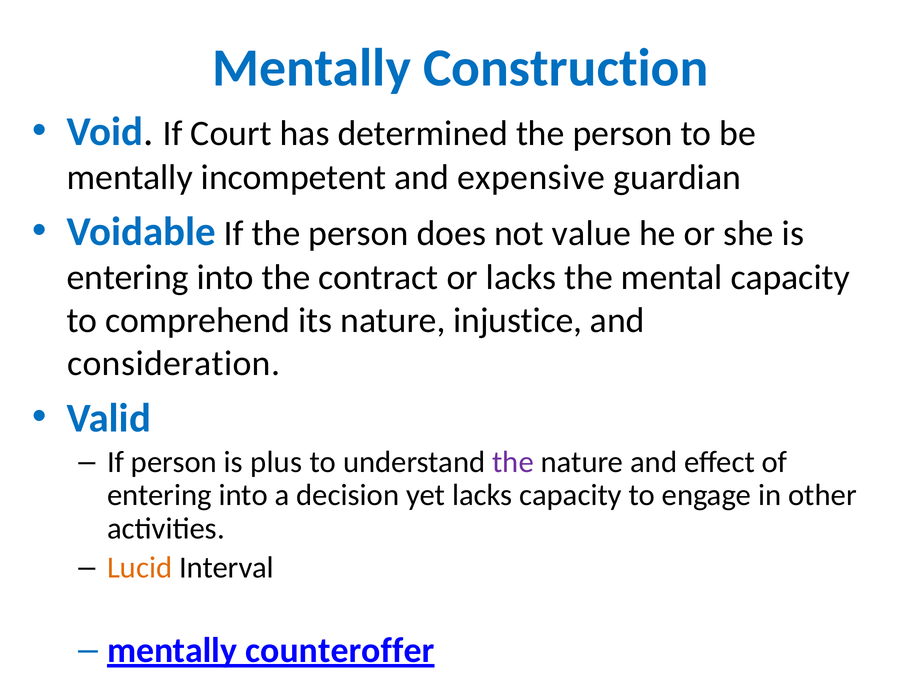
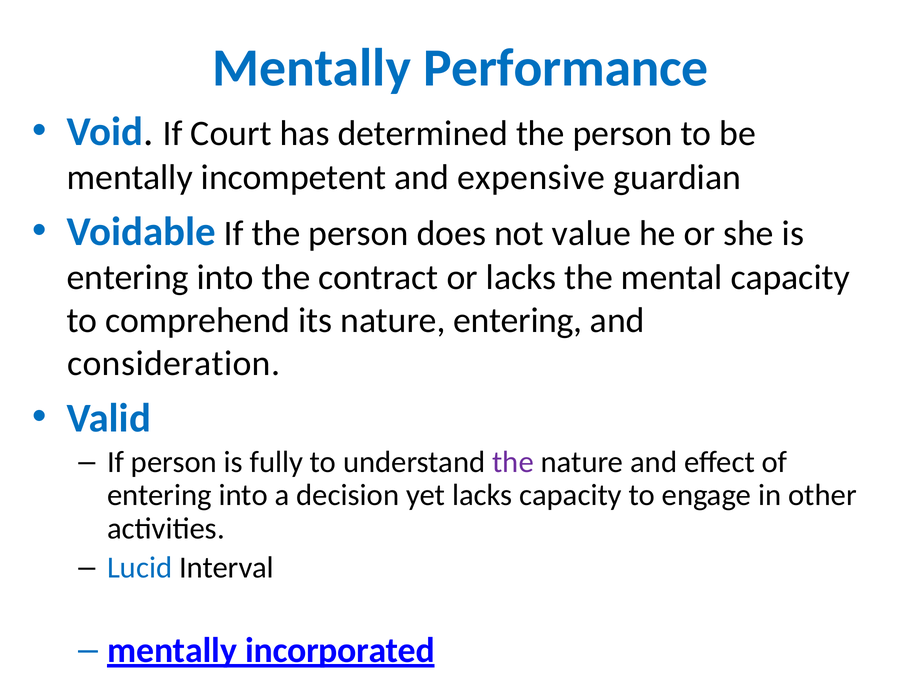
Construction: Construction -> Performance
nature injustice: injustice -> entering
plus: plus -> fully
Lucid colour: orange -> blue
counteroffer: counteroffer -> incorporated
